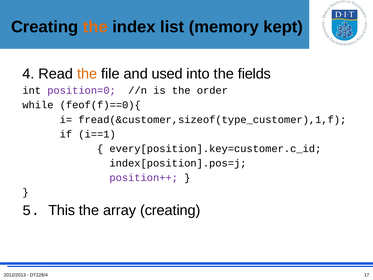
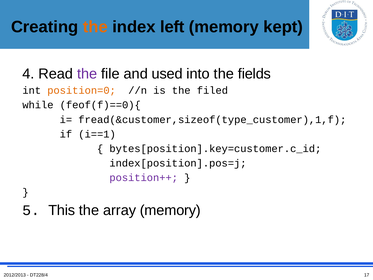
list: list -> left
the at (87, 74) colour: orange -> purple
position=0 colour: purple -> orange
order: order -> filed
every[position].key=customer.c_id: every[position].key=customer.c_id -> bytes[position].key=customer.c_id
array creating: creating -> memory
